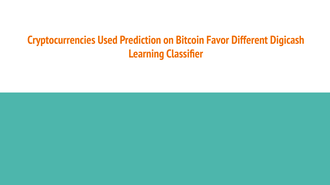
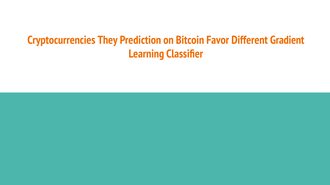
Used: Used -> They
Digicash: Digicash -> Gradient
